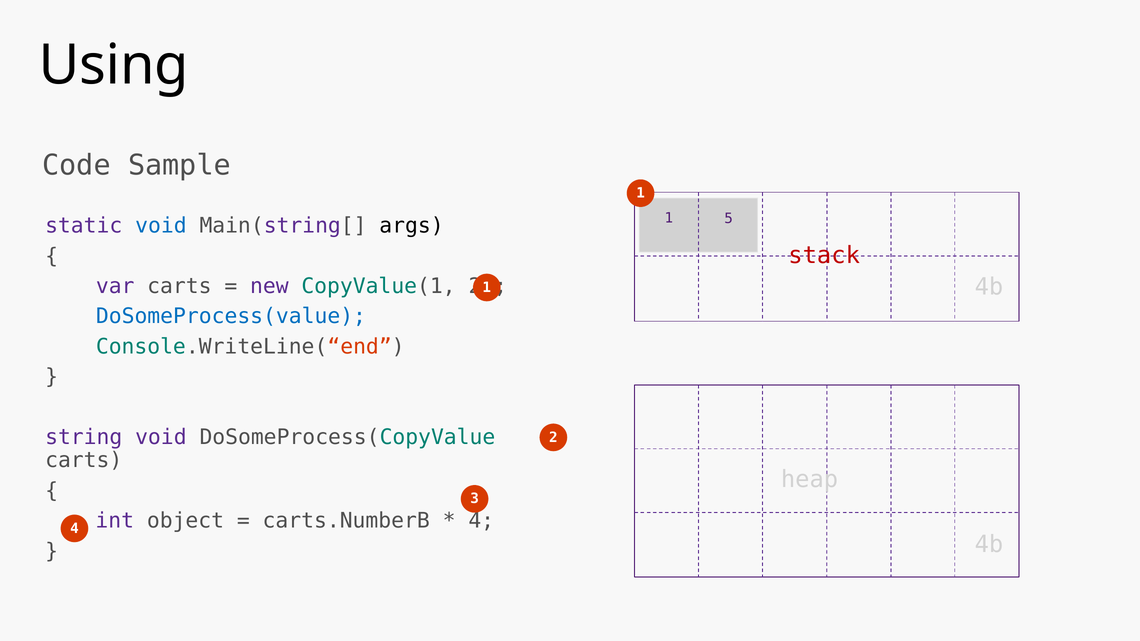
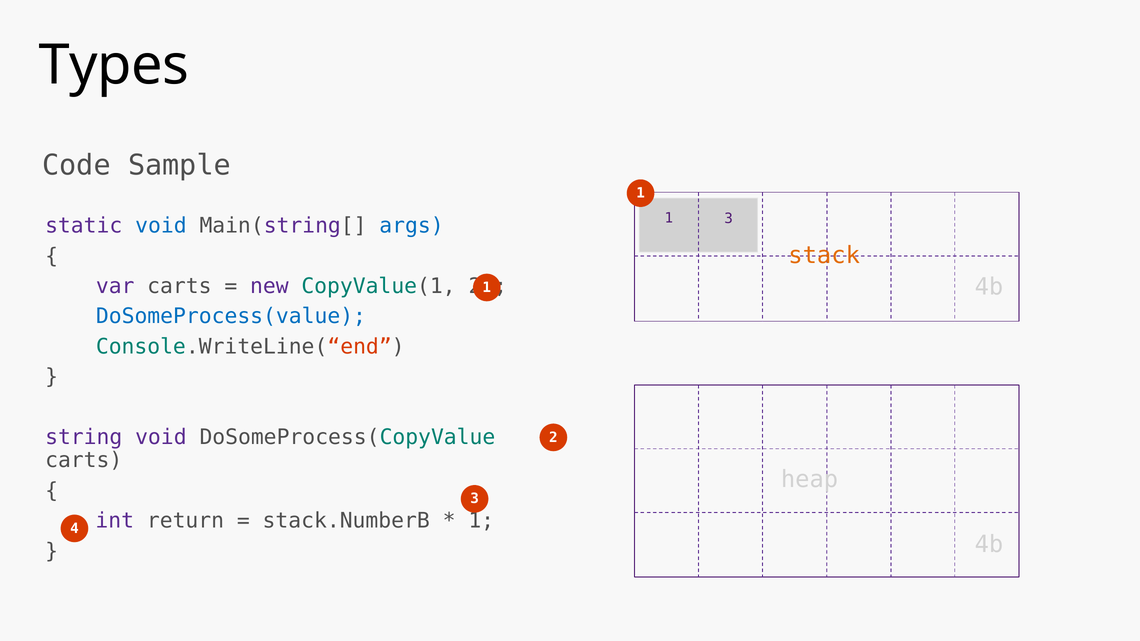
Using: Using -> Types
1 5: 5 -> 3
args colour: black -> blue
stack colour: red -> orange
object: object -> return
carts.NumberB: carts.NumberB -> stack.NumberB
4 at (481, 521): 4 -> 1
